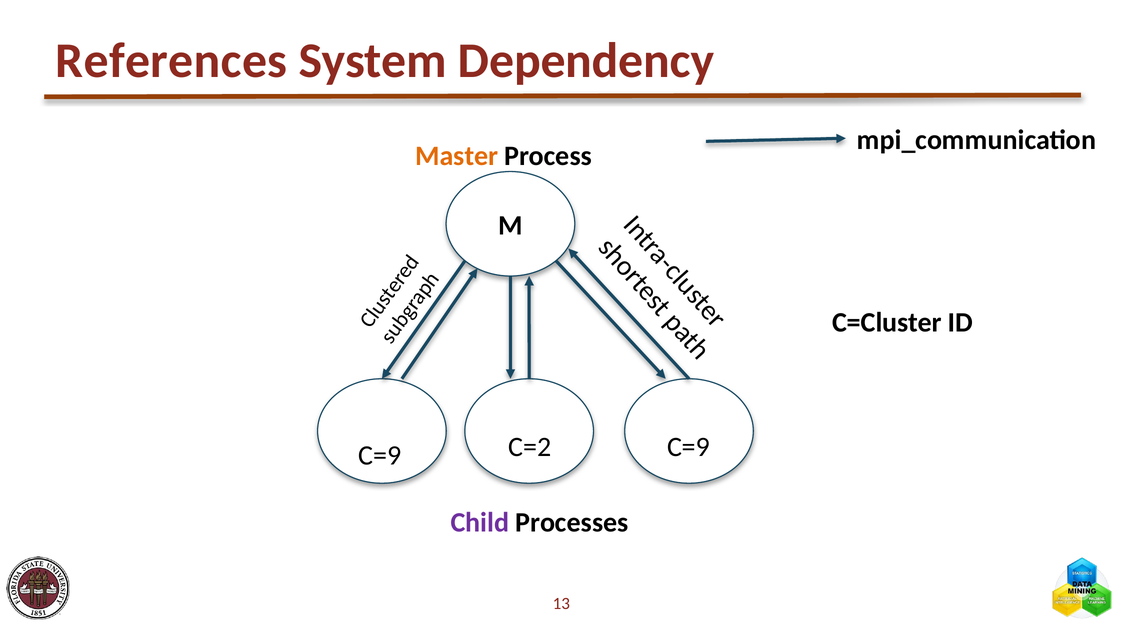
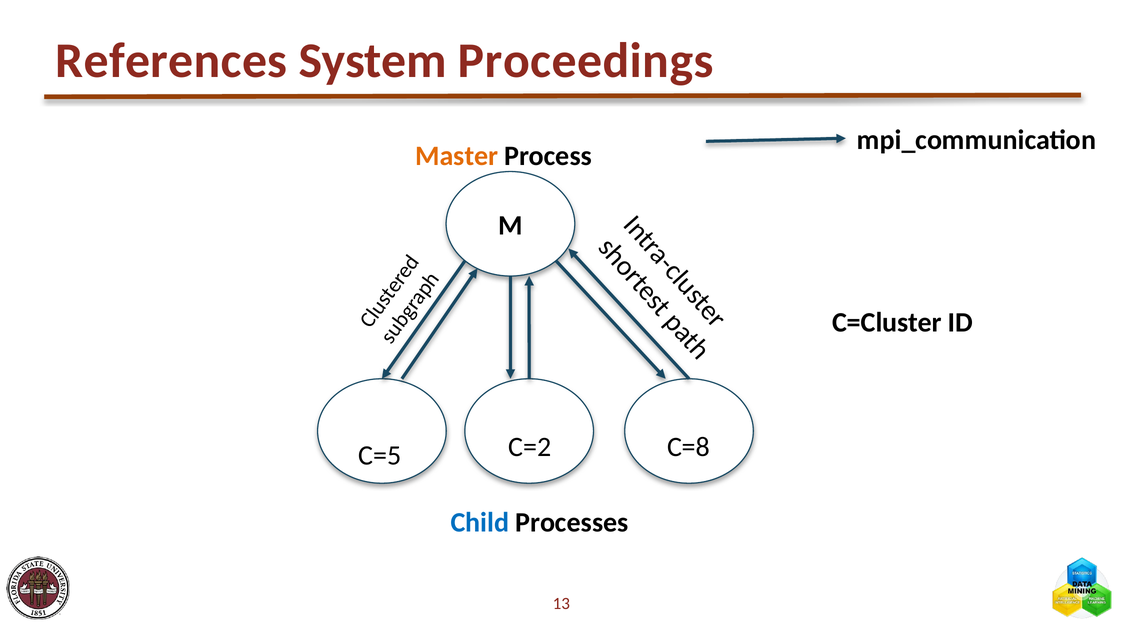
Dependency: Dependency -> Proceedings
C=9 at (380, 455): C=9 -> C=5
C=2 C=9: C=9 -> C=8
Child colour: purple -> blue
